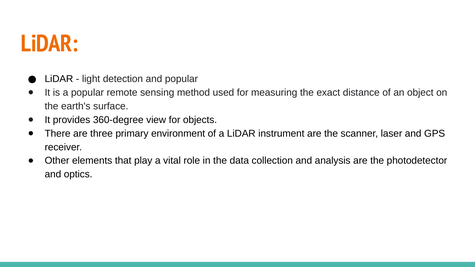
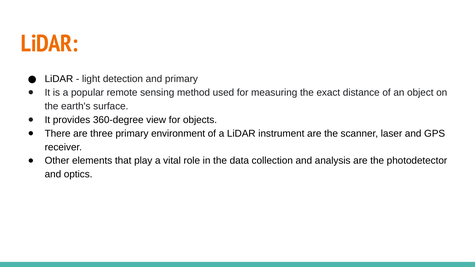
and popular: popular -> primary
